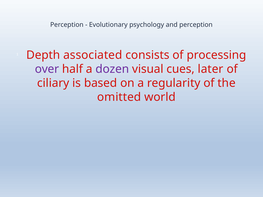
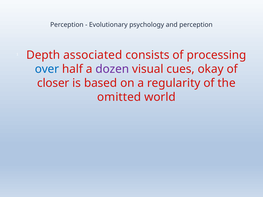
over colour: purple -> blue
later: later -> okay
ciliary: ciliary -> closer
